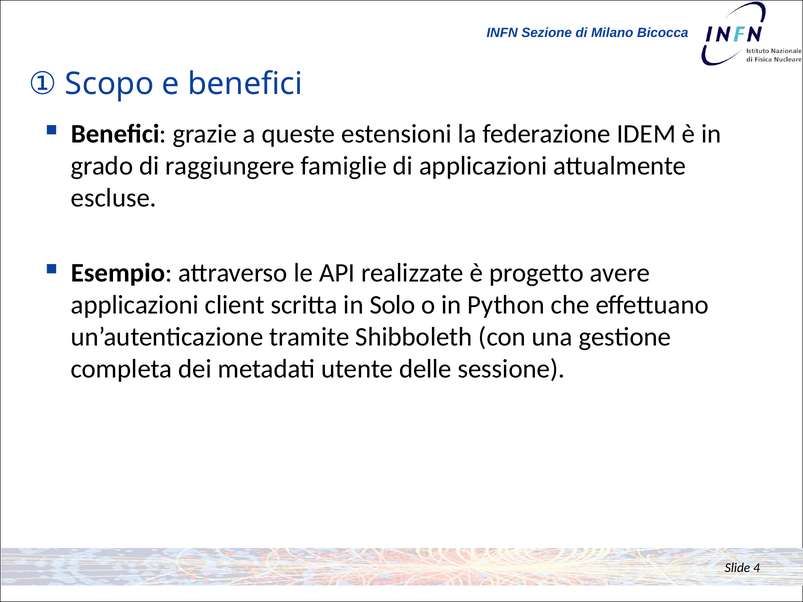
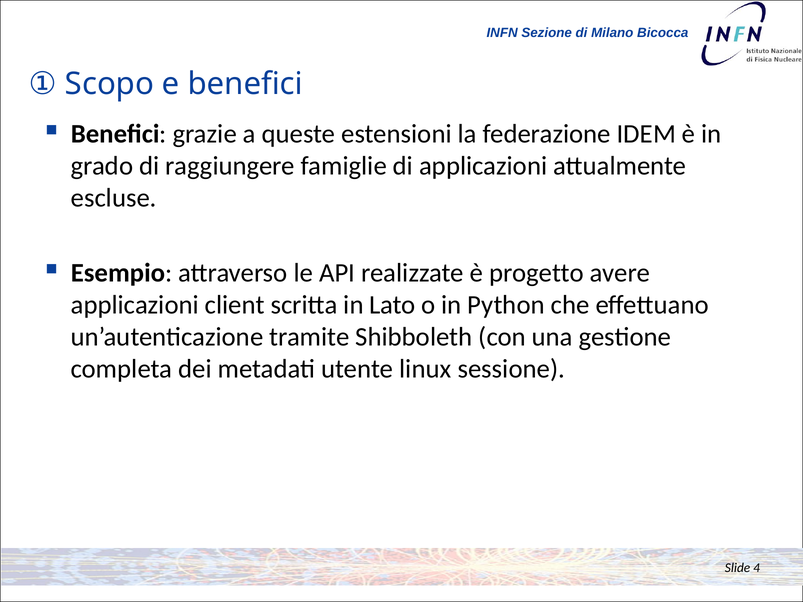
Solo: Solo -> Lato
delle: delle -> linux
